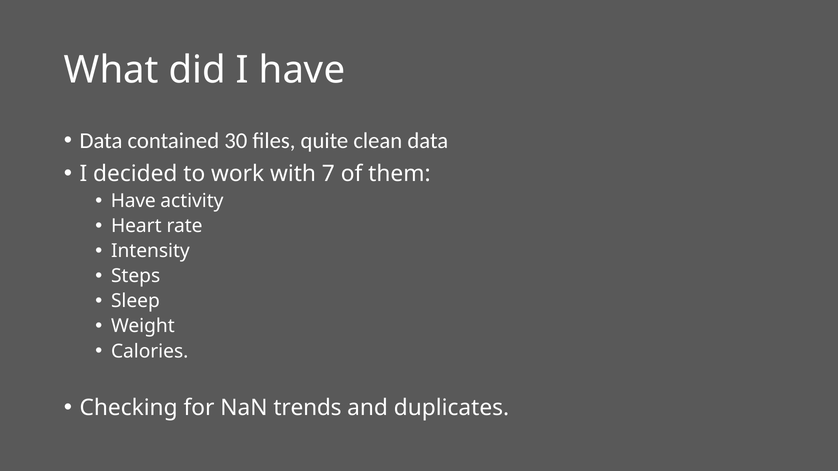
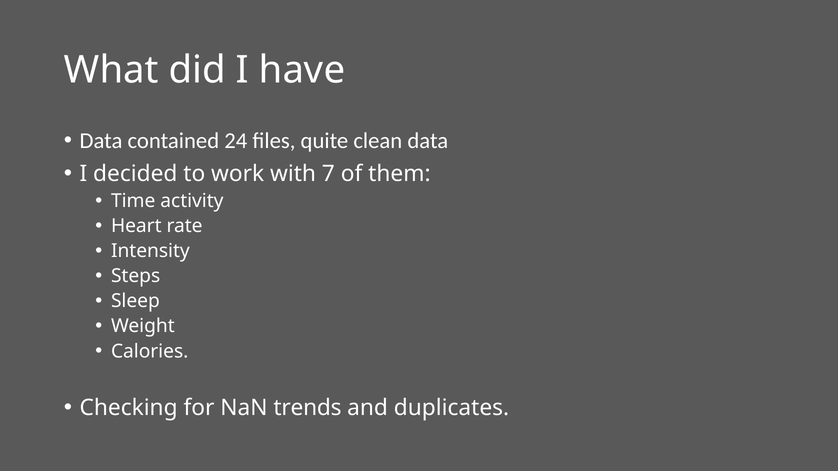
30: 30 -> 24
Have at (133, 201): Have -> Time
